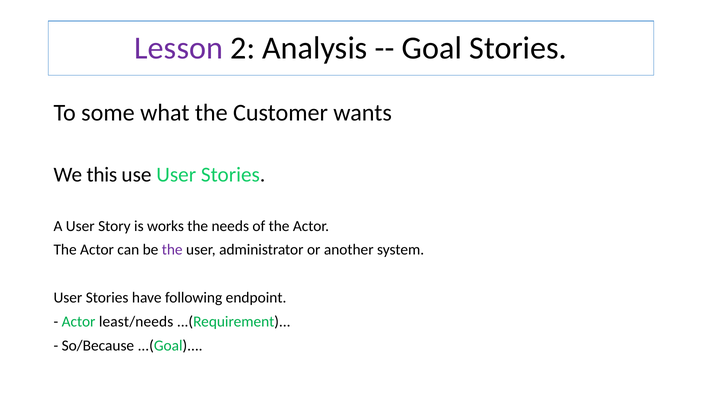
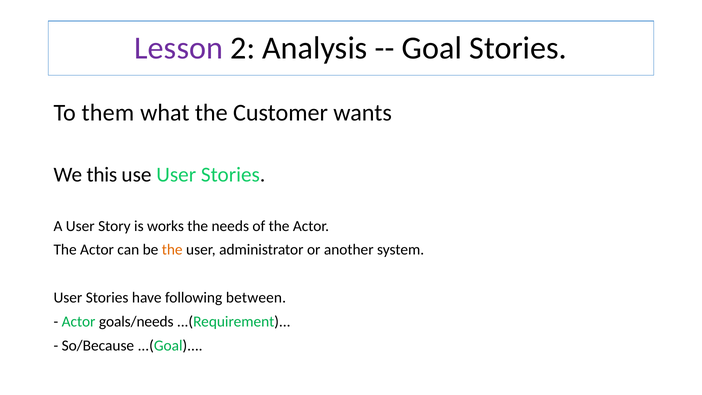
some: some -> them
the at (172, 250) colour: purple -> orange
endpoint: endpoint -> between
least/needs: least/needs -> goals/needs
